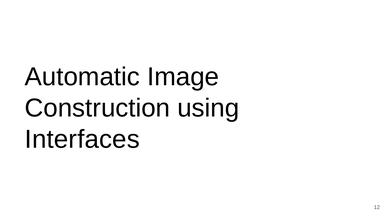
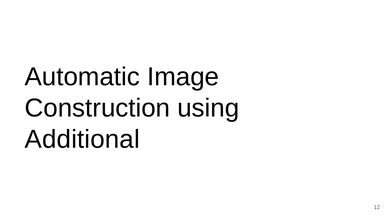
Interfaces: Interfaces -> Additional
